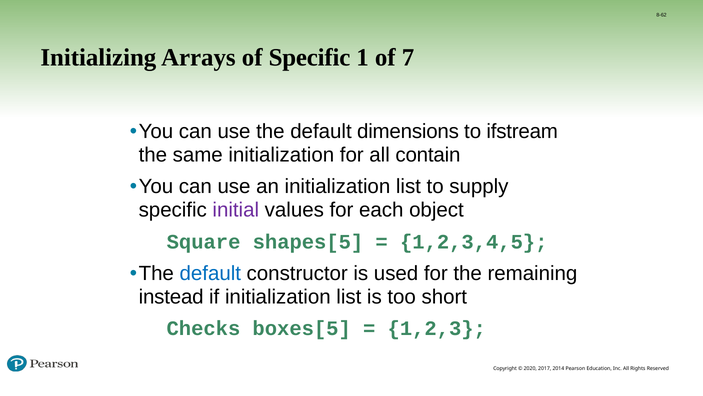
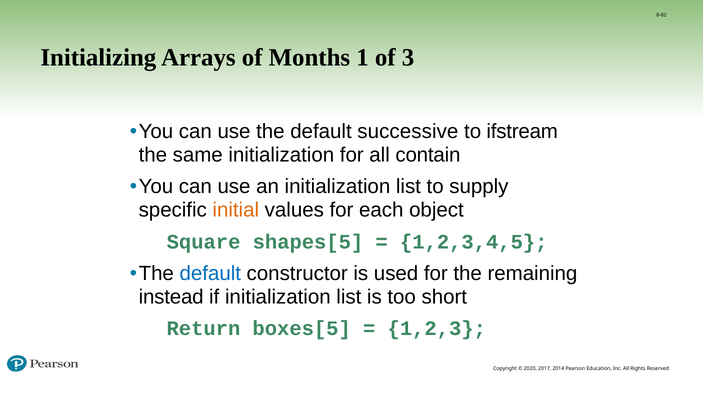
of Specific: Specific -> Months
7: 7 -> 3
dimensions: dimensions -> successive
initial colour: purple -> orange
Checks: Checks -> Return
